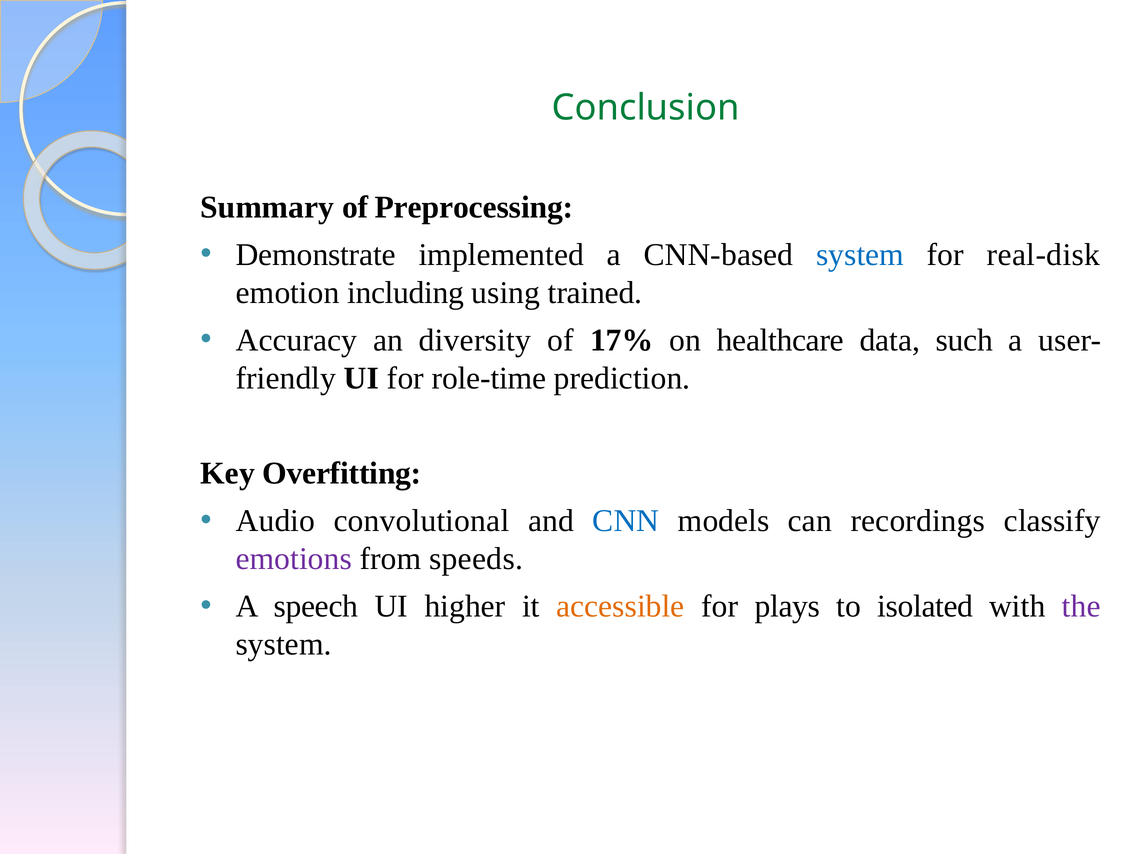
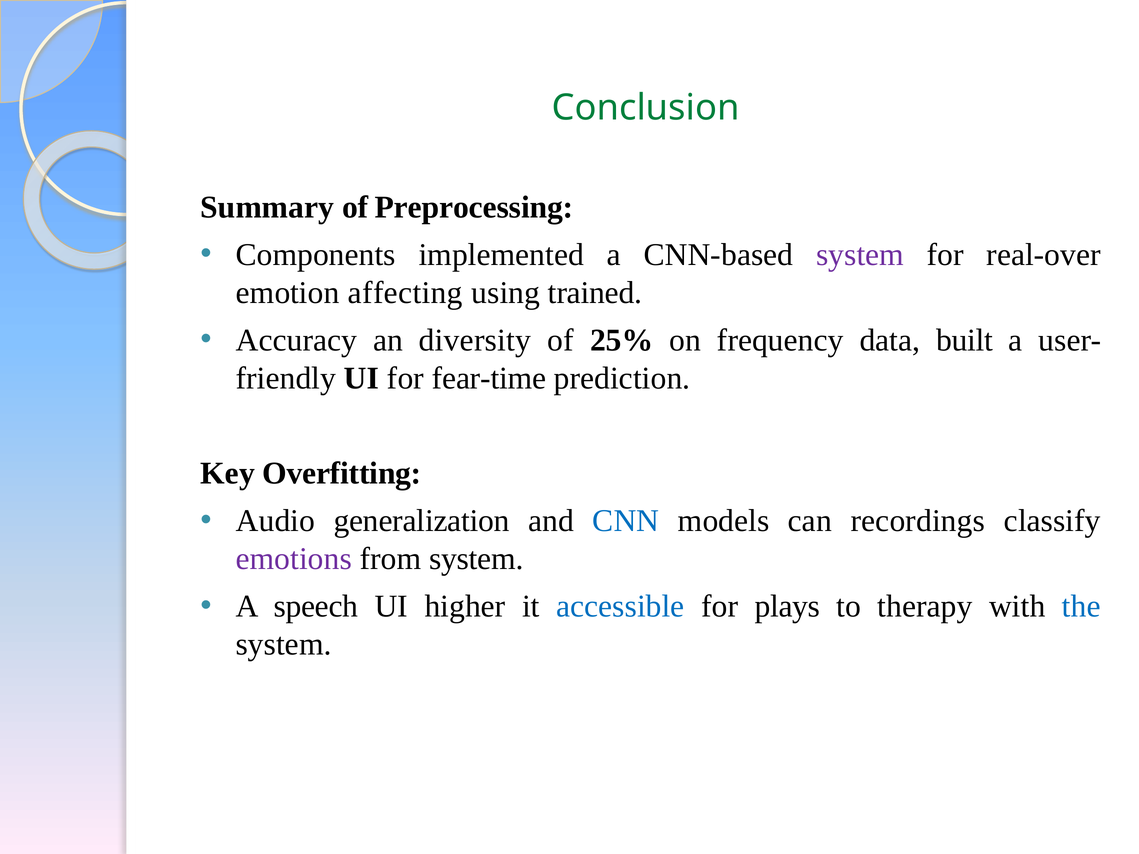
Demonstrate: Demonstrate -> Components
system at (860, 255) colour: blue -> purple
real-disk: real-disk -> real-over
including: including -> affecting
17%: 17% -> 25%
healthcare: healthcare -> frequency
such: such -> built
role-time: role-time -> fear-time
convolutional: convolutional -> generalization
from speeds: speeds -> system
accessible colour: orange -> blue
isolated: isolated -> therapy
the colour: purple -> blue
